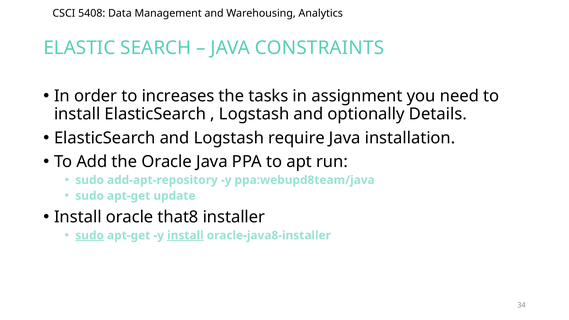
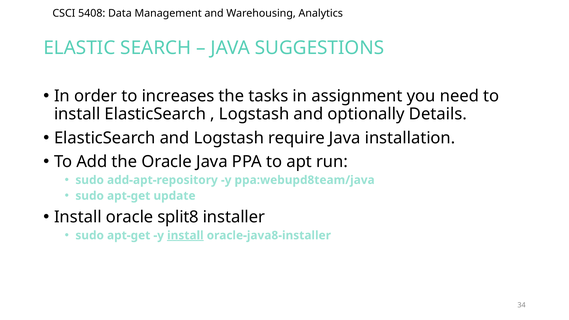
CONSTRAINTS: CONSTRAINTS -> SUGGESTIONS
that8: that8 -> split8
sudo at (90, 235) underline: present -> none
